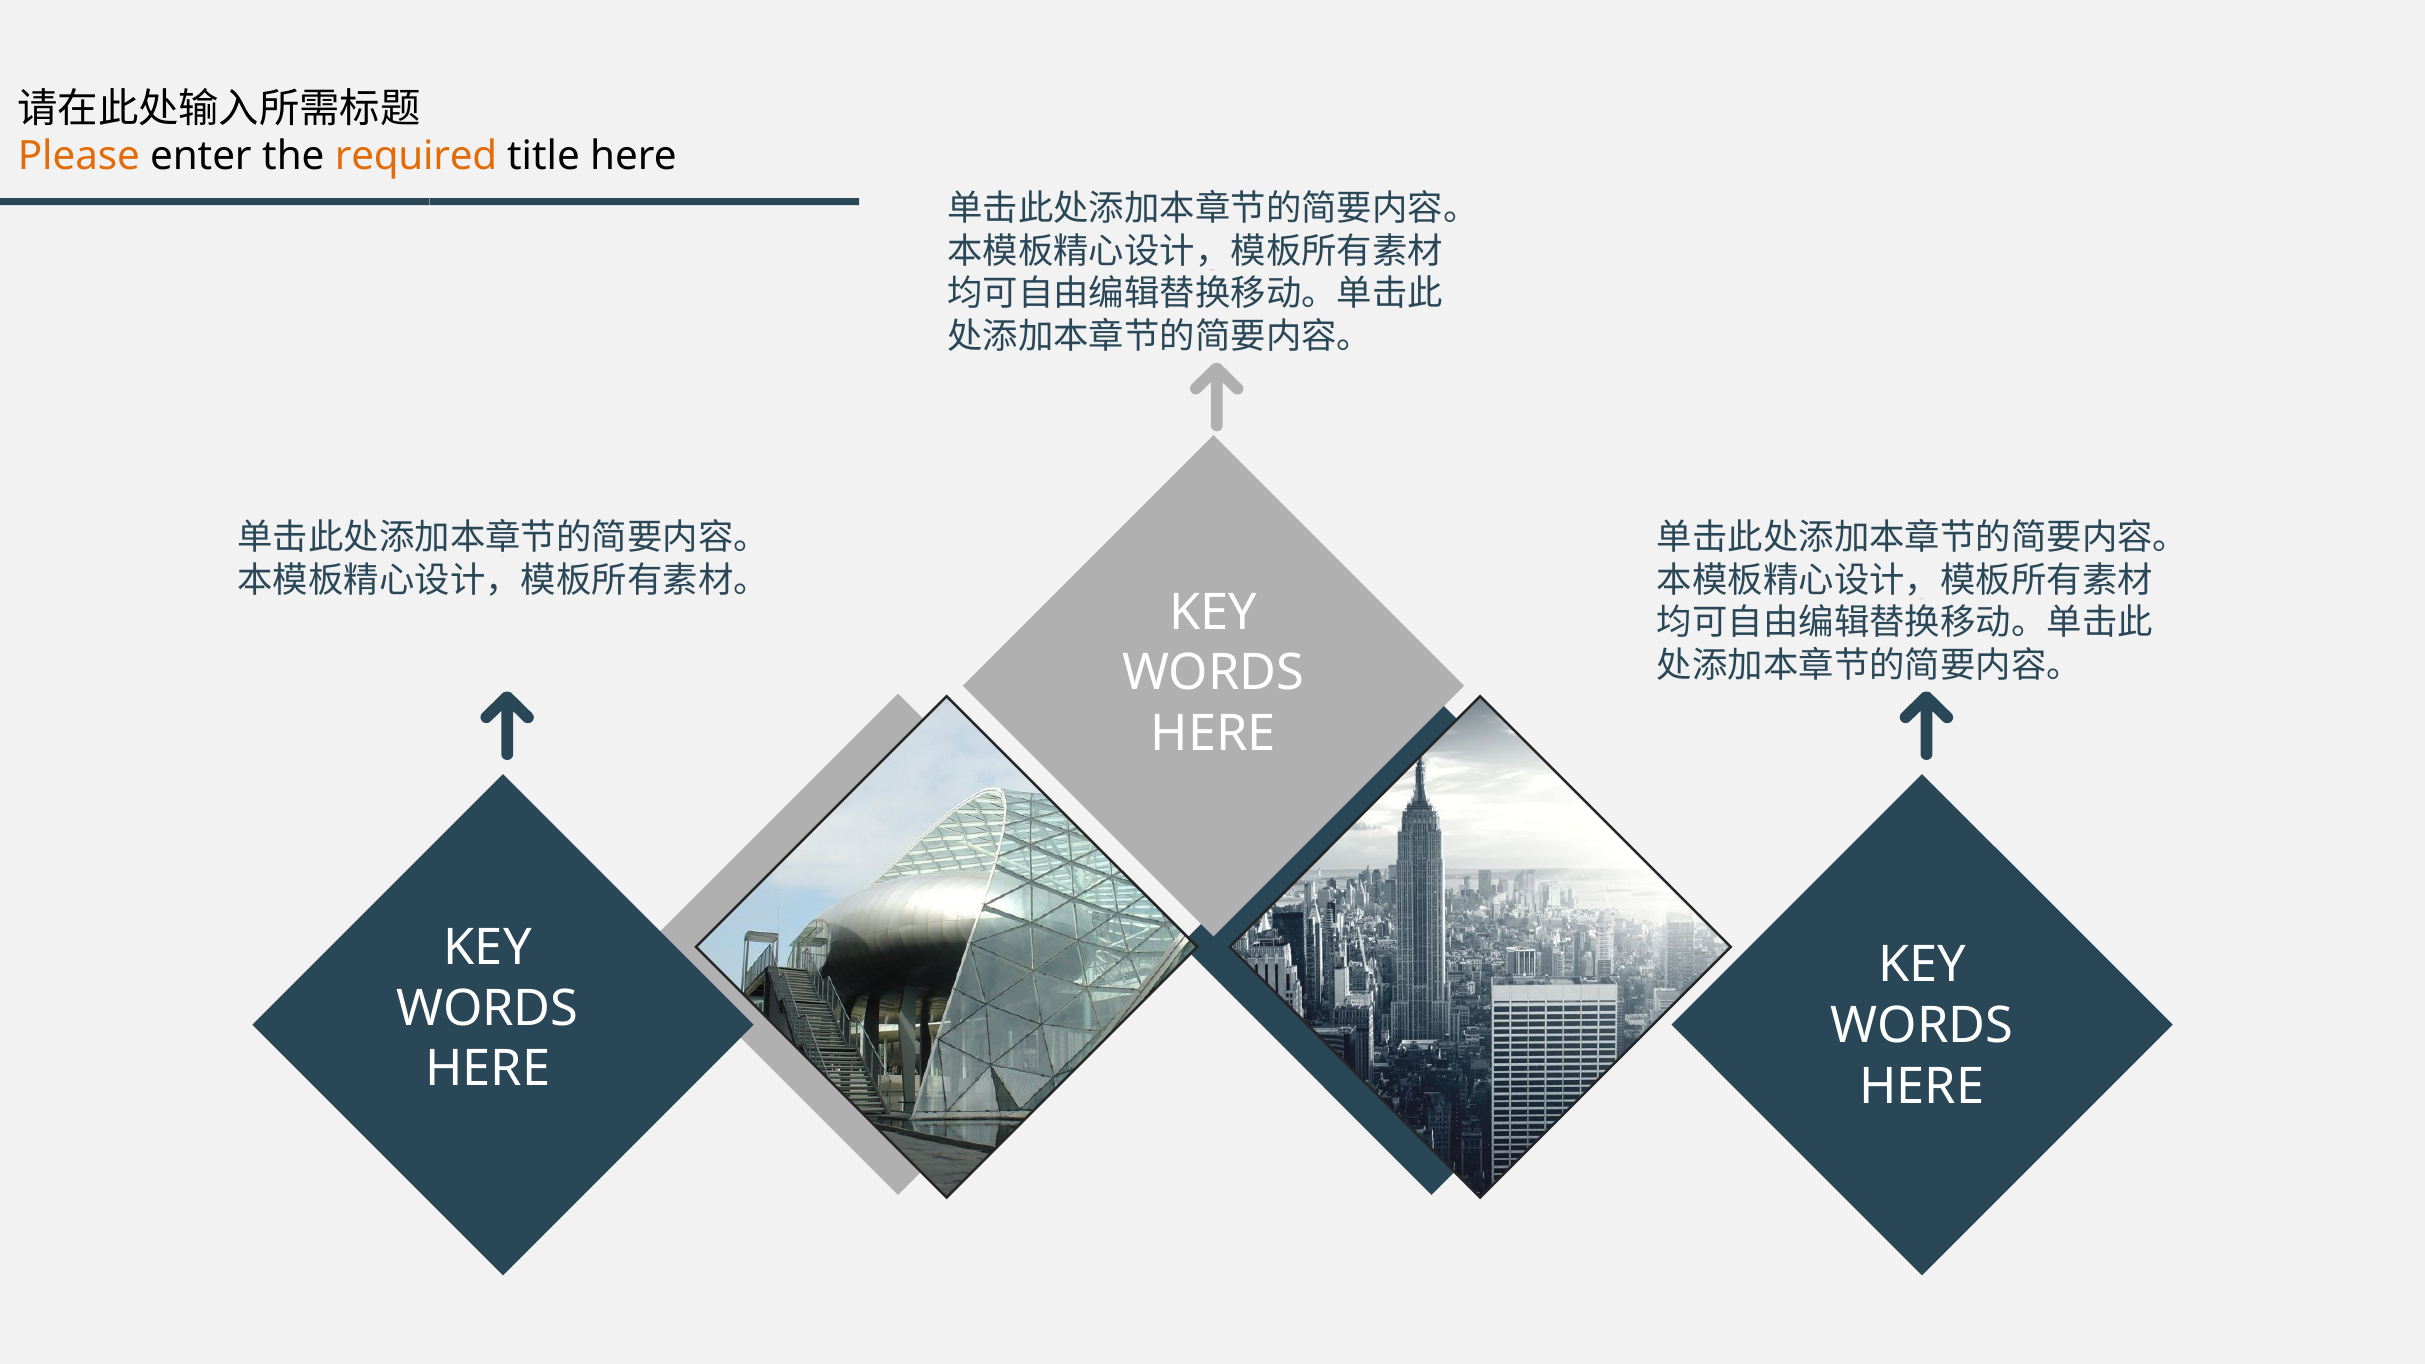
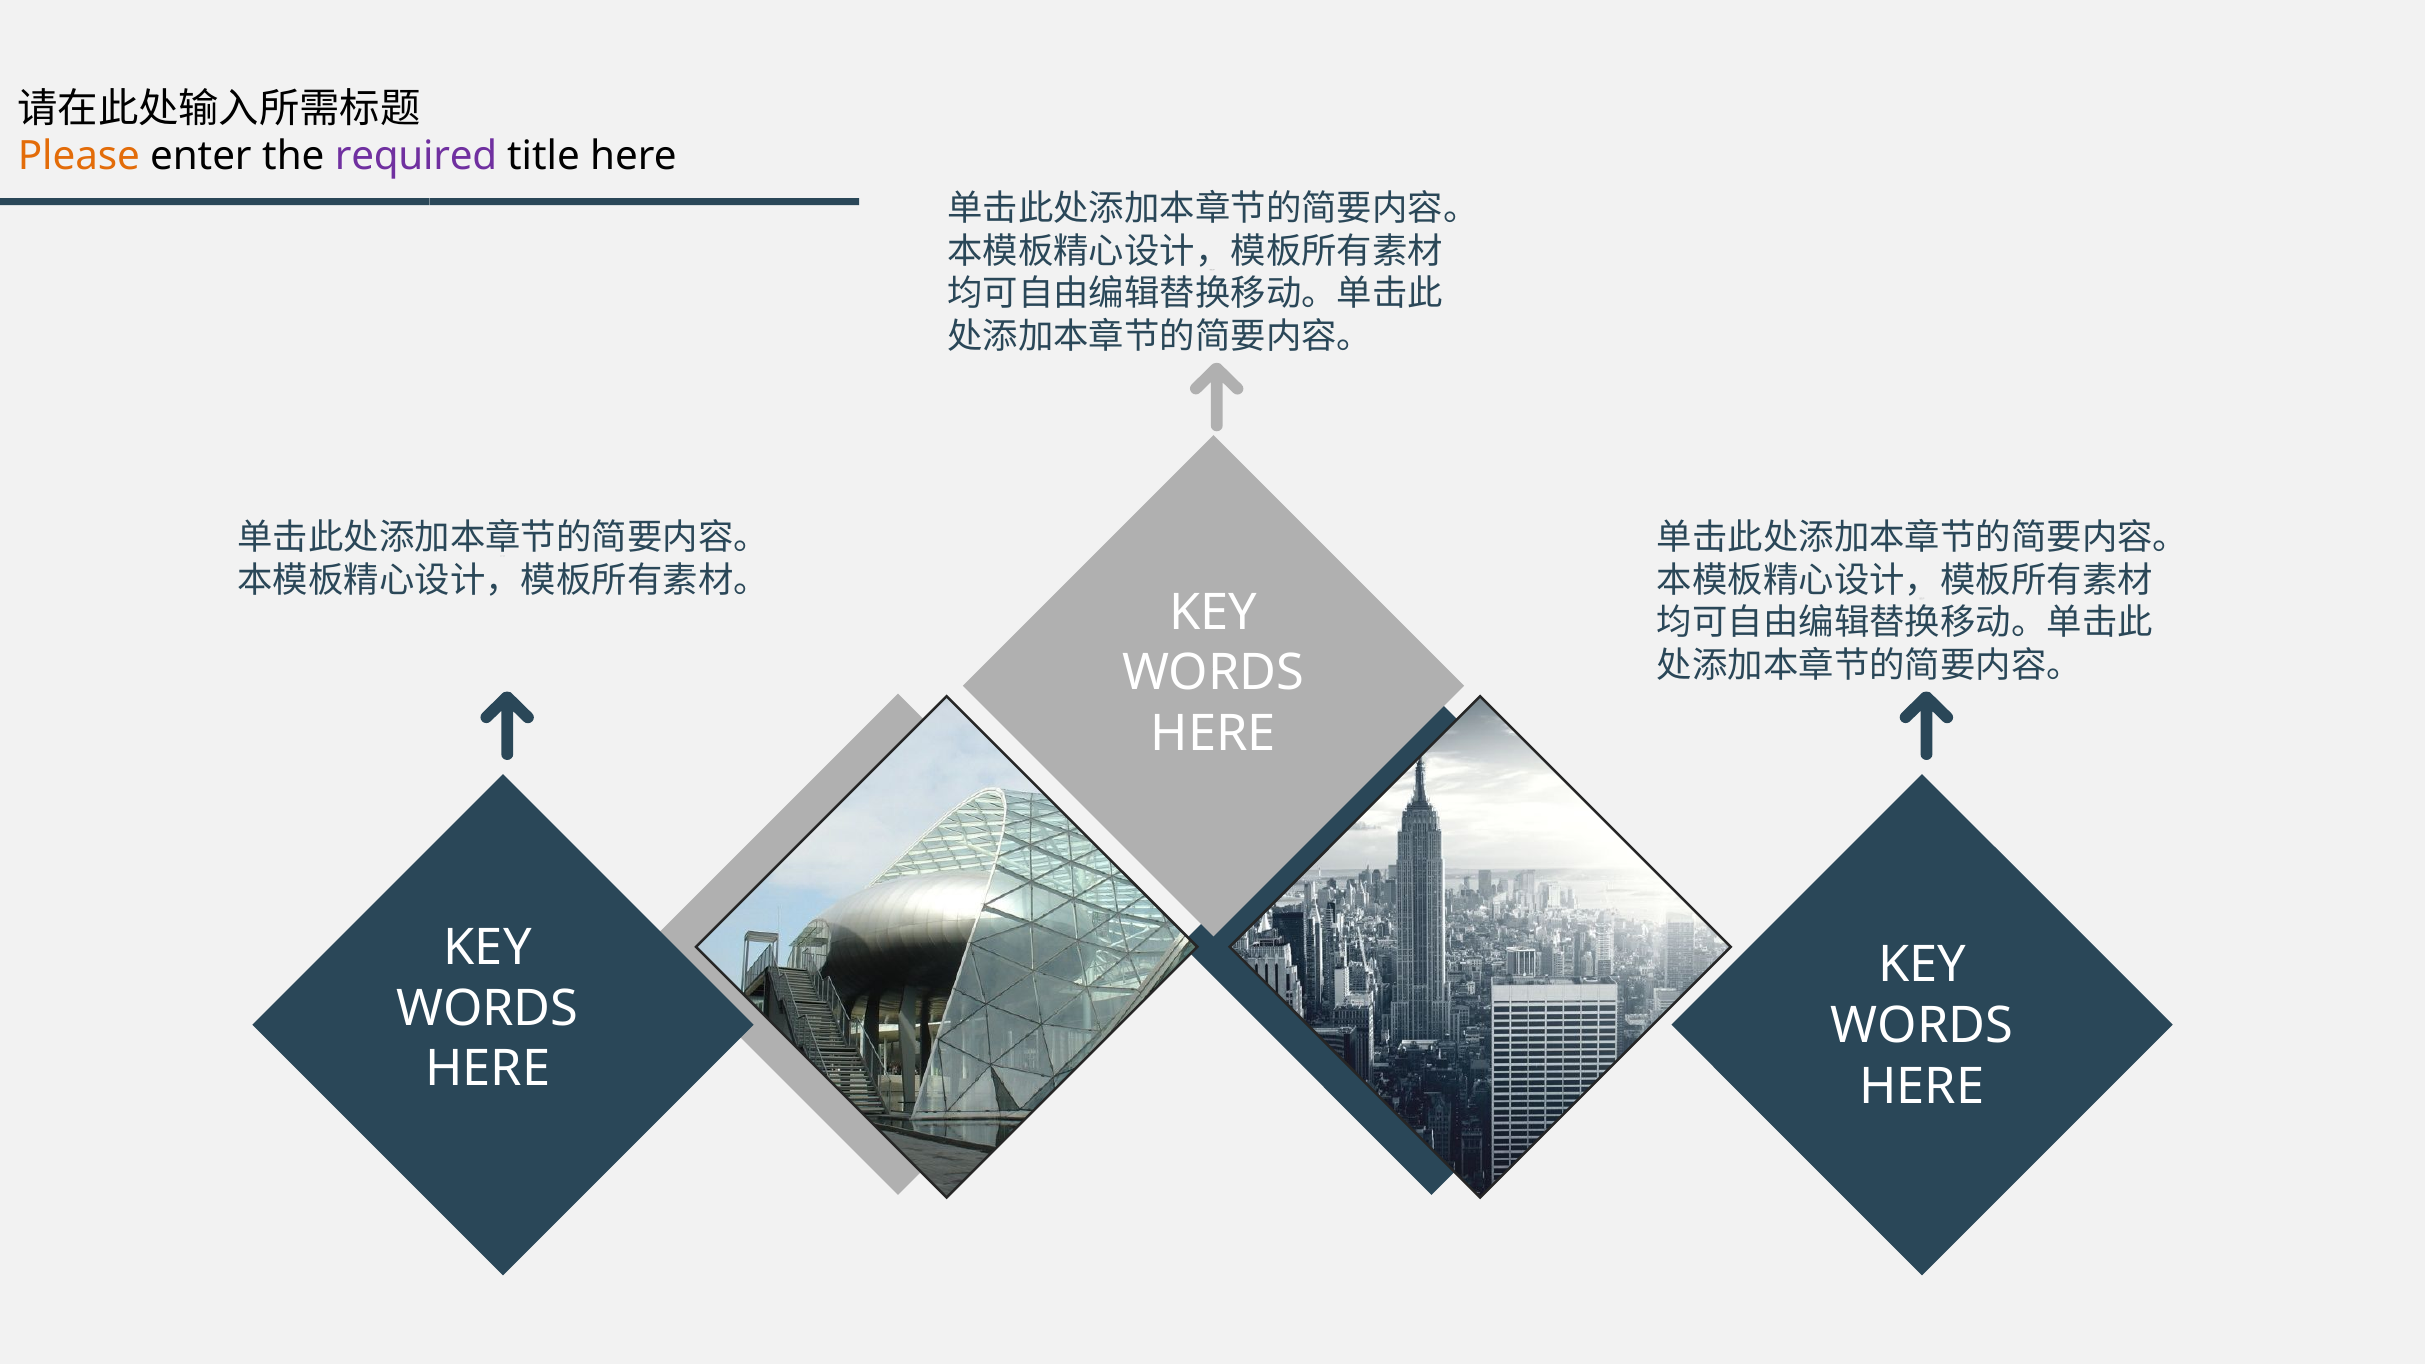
required colour: orange -> purple
